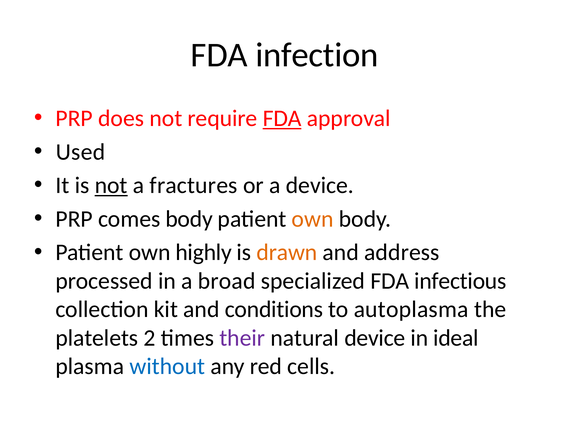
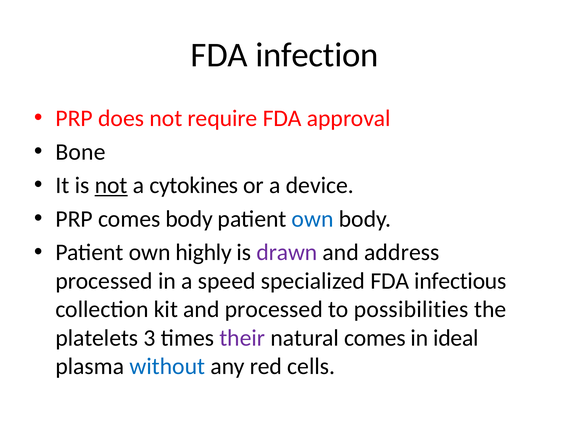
FDA at (282, 118) underline: present -> none
Used: Used -> Bone
fractures: fractures -> cytokines
own at (313, 219) colour: orange -> blue
drawn colour: orange -> purple
broad: broad -> speed
and conditions: conditions -> processed
autoplasma: autoplasma -> possibilities
2: 2 -> 3
natural device: device -> comes
